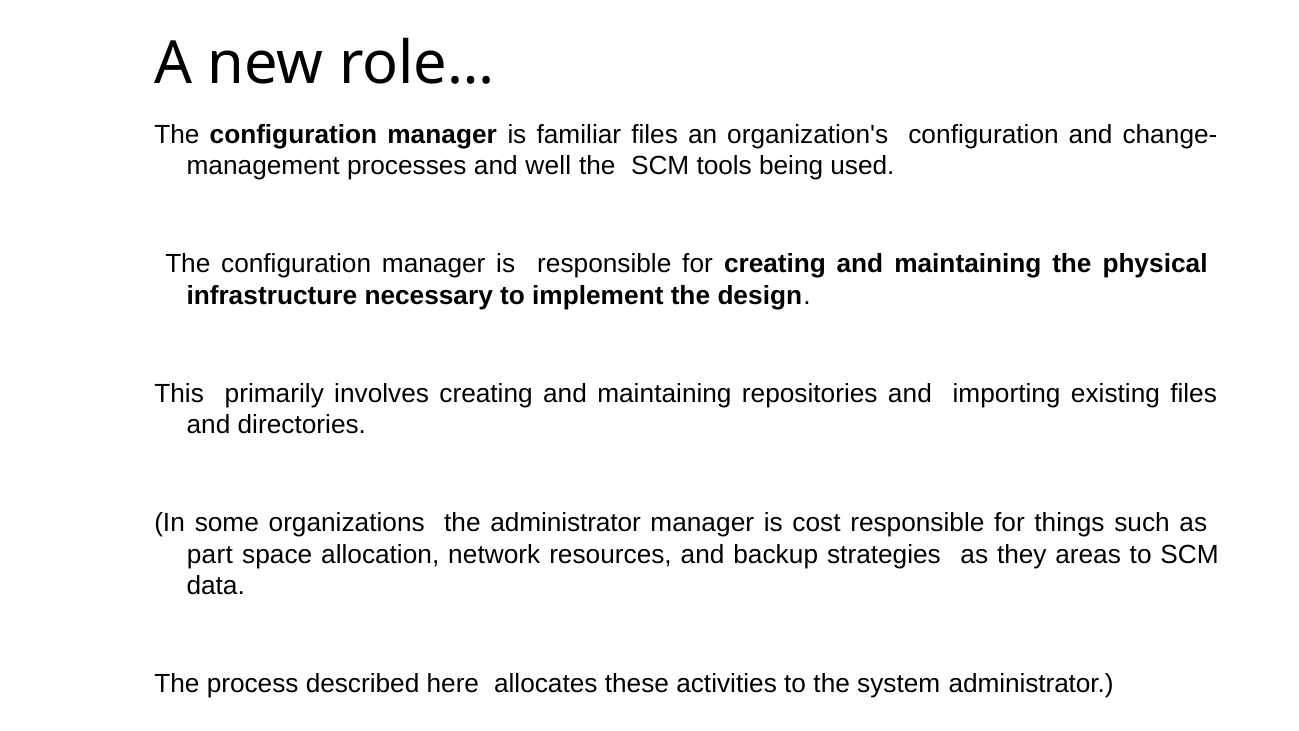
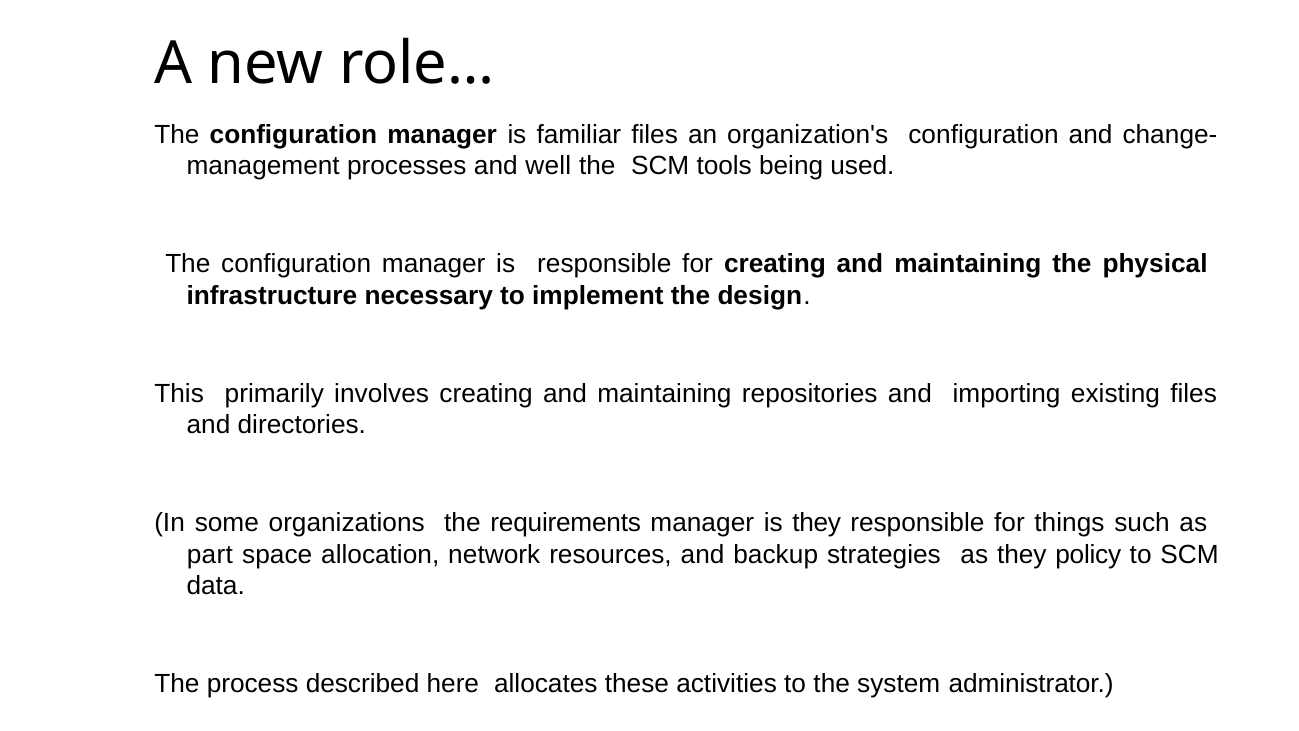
the administrator: administrator -> requirements
is cost: cost -> they
areas: areas -> policy
